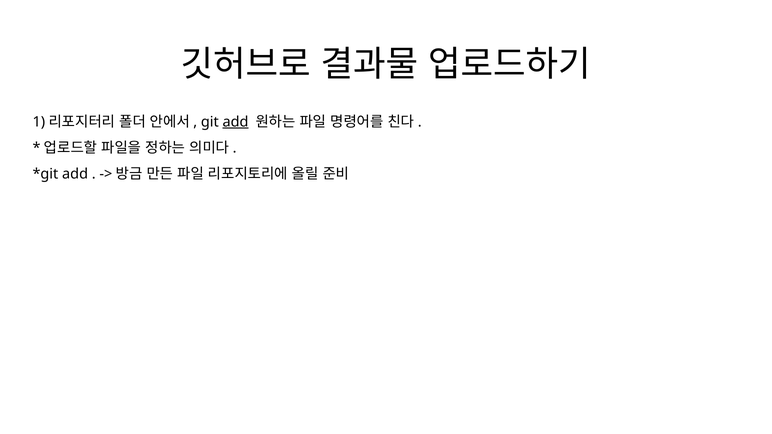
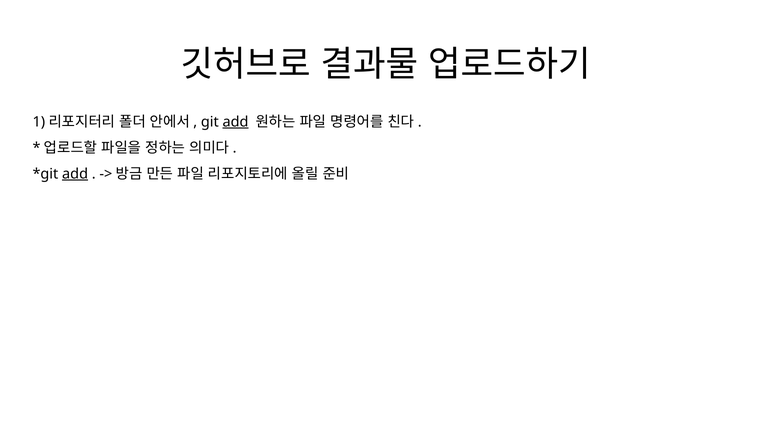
add at (75, 174) underline: none -> present
